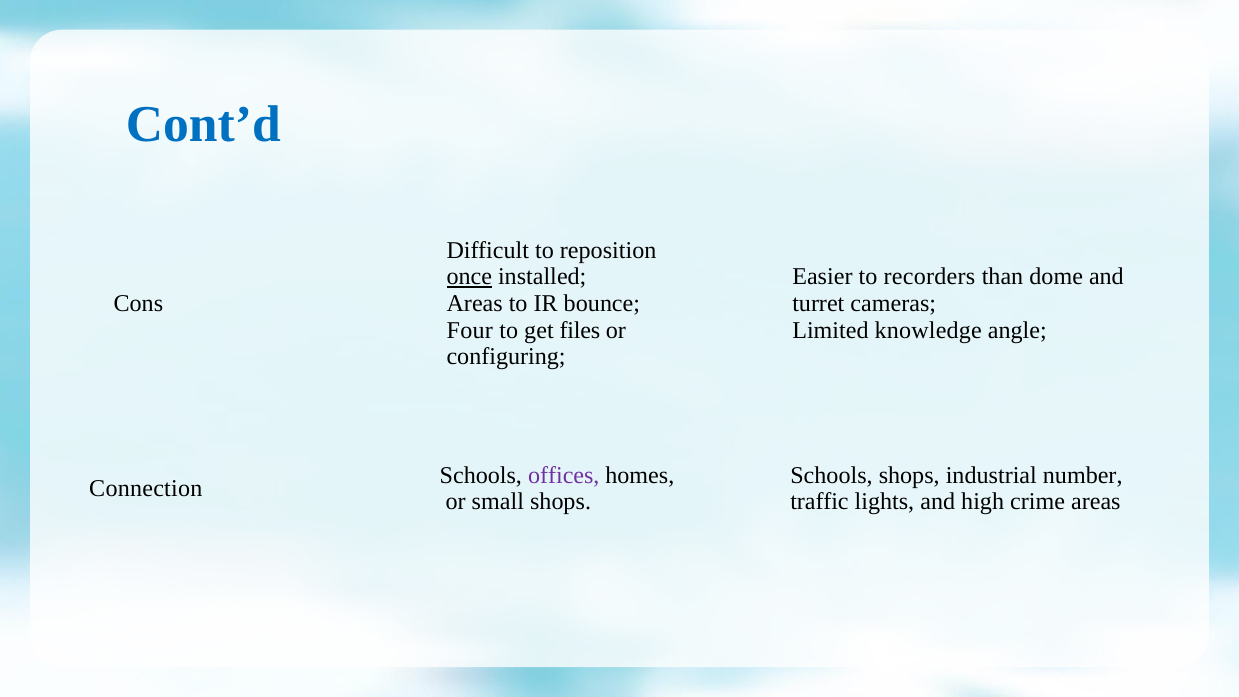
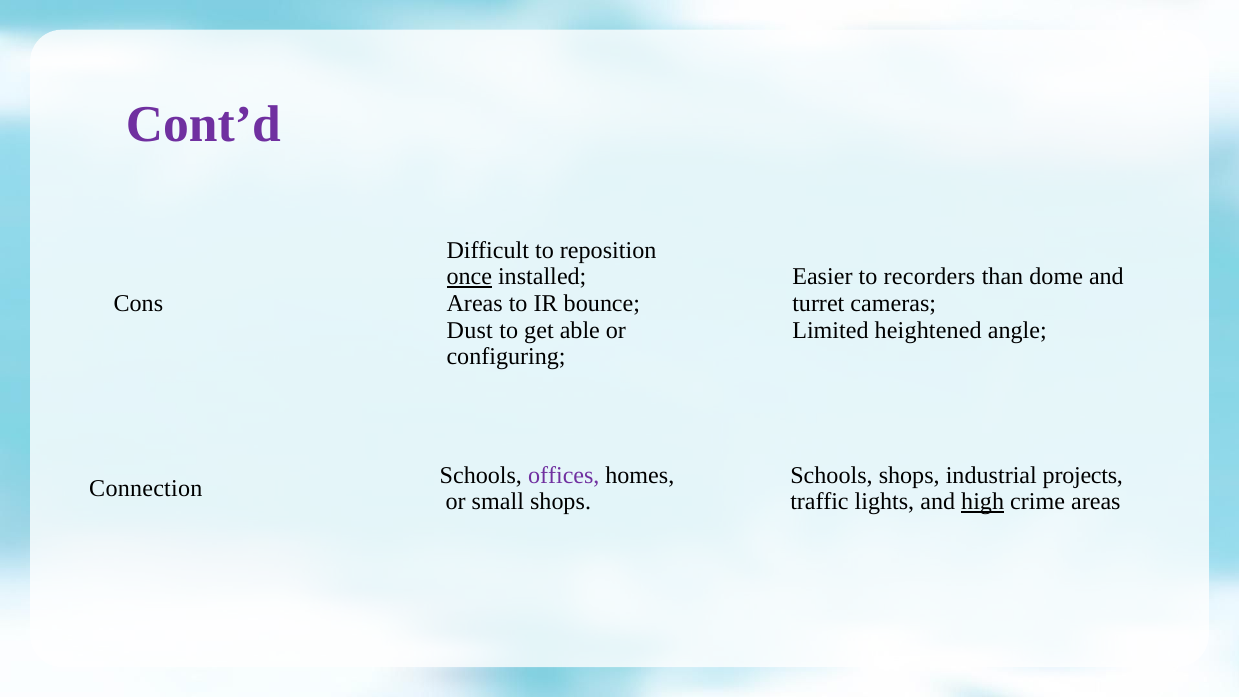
Cont’d colour: blue -> purple
Four: Four -> Dust
files: files -> able
knowledge: knowledge -> heightened
number: number -> projects
high underline: none -> present
